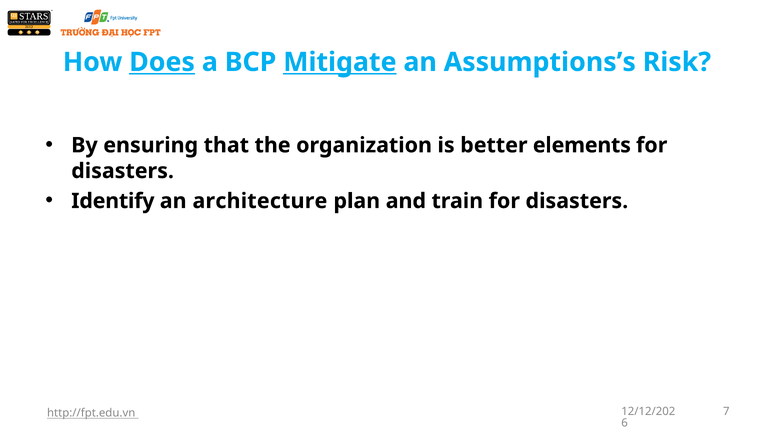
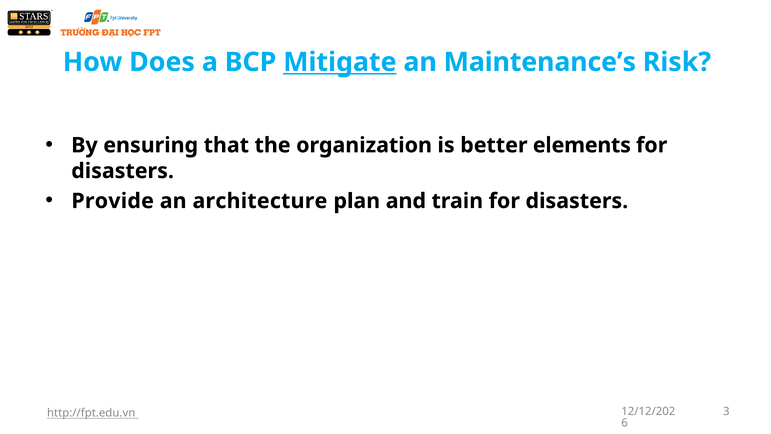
Does underline: present -> none
Assumptions’s: Assumptions’s -> Maintenance’s
Identify: Identify -> Provide
7: 7 -> 3
